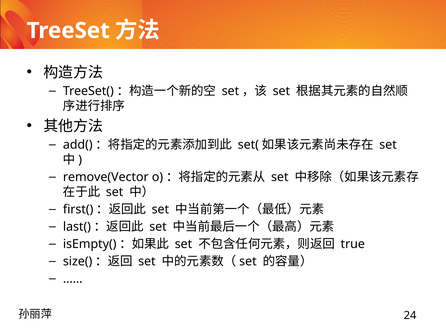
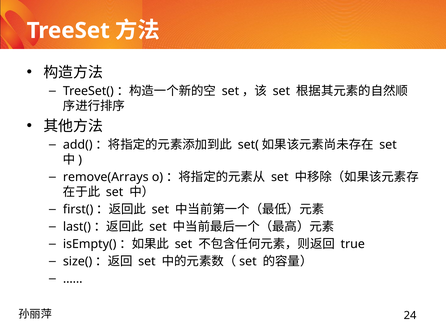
remove(Vector: remove(Vector -> remove(Arrays
